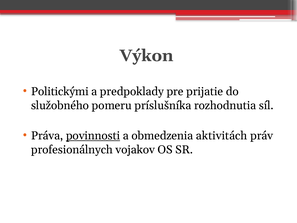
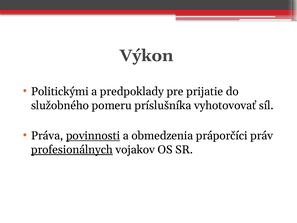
rozhodnutia: rozhodnutia -> vyhotovovať
aktivitách: aktivitách -> práporčíci
profesionálnych underline: none -> present
